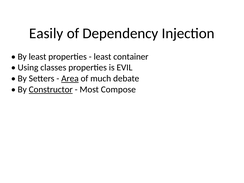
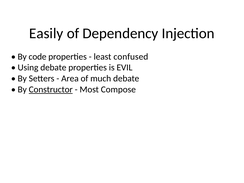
By least: least -> code
container: container -> confused
Using classes: classes -> debate
Area underline: present -> none
